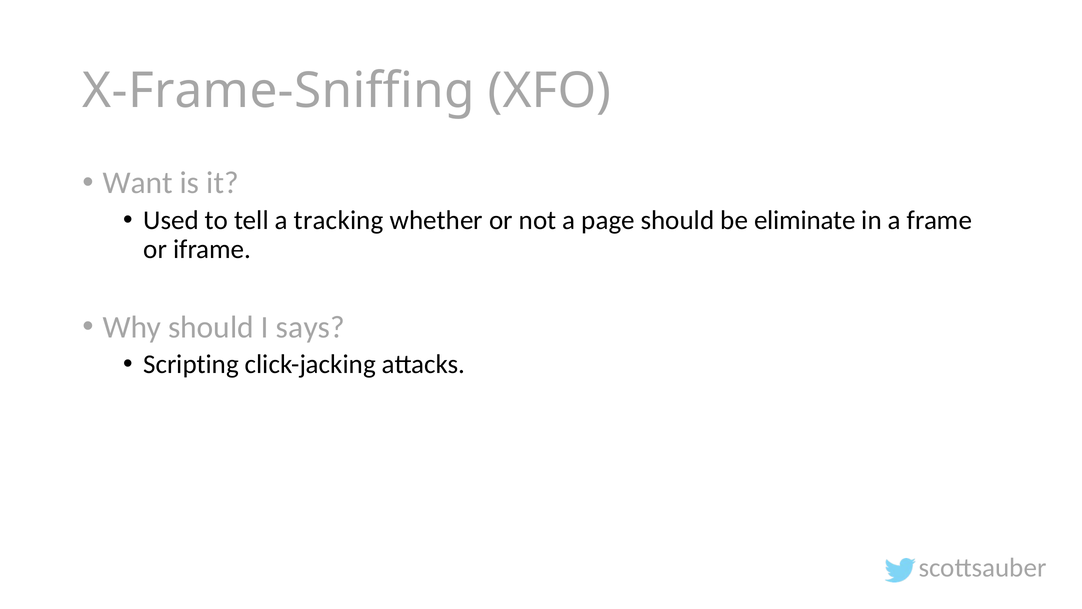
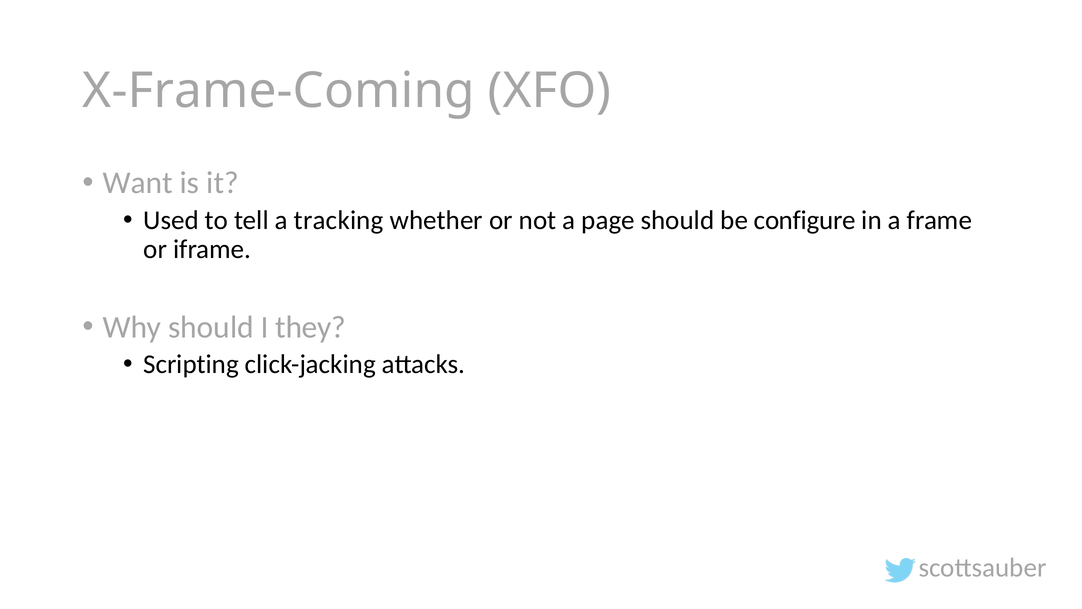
X-Frame-Sniffing: X-Frame-Sniffing -> X-Frame-Coming
eliminate: eliminate -> configure
says: says -> they
